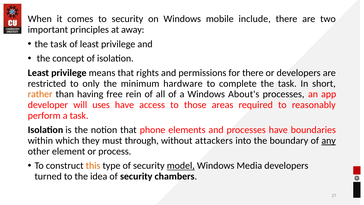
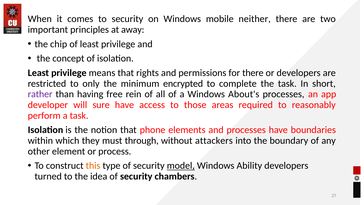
include: include -> neither
task at (59, 44): task -> chip
hardware: hardware -> encrypted
rather colour: orange -> purple
uses: uses -> sure
any underline: present -> none
Media: Media -> Ability
